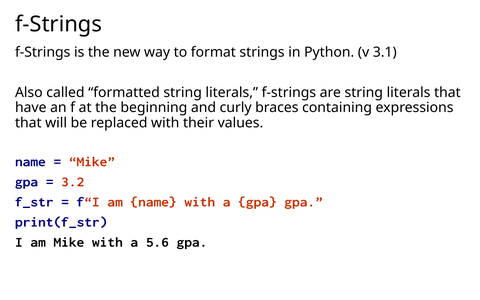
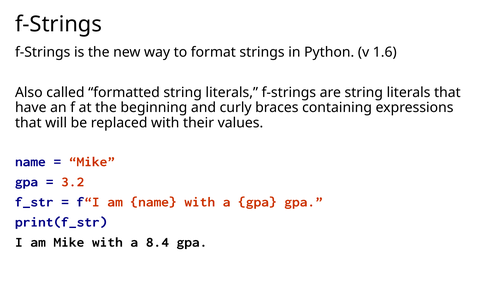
3.1: 3.1 -> 1.6
5.6: 5.6 -> 8.4
